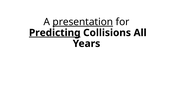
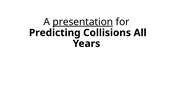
Predicting underline: present -> none
